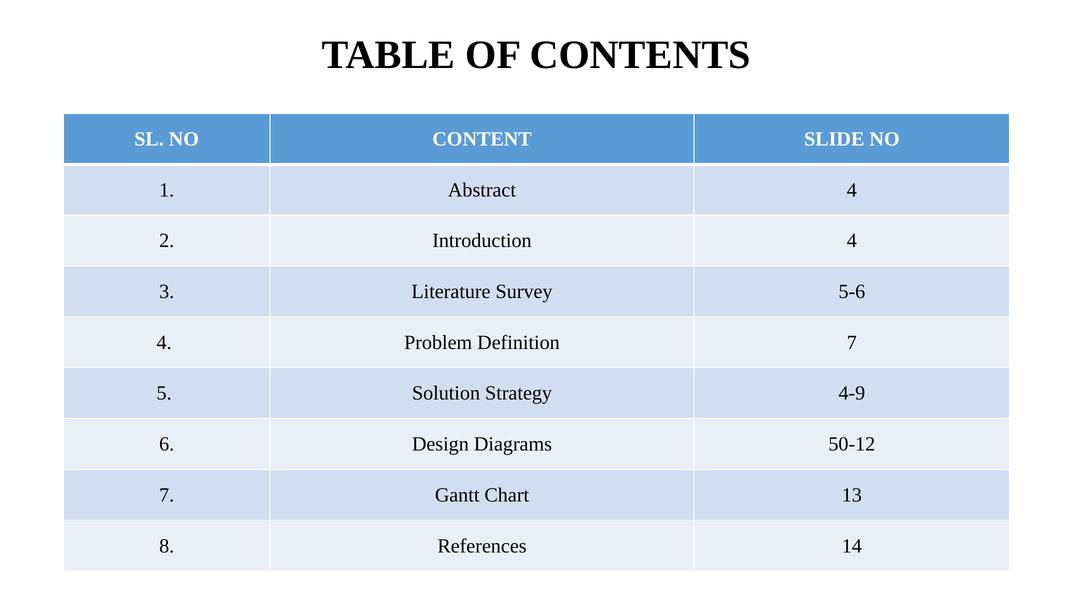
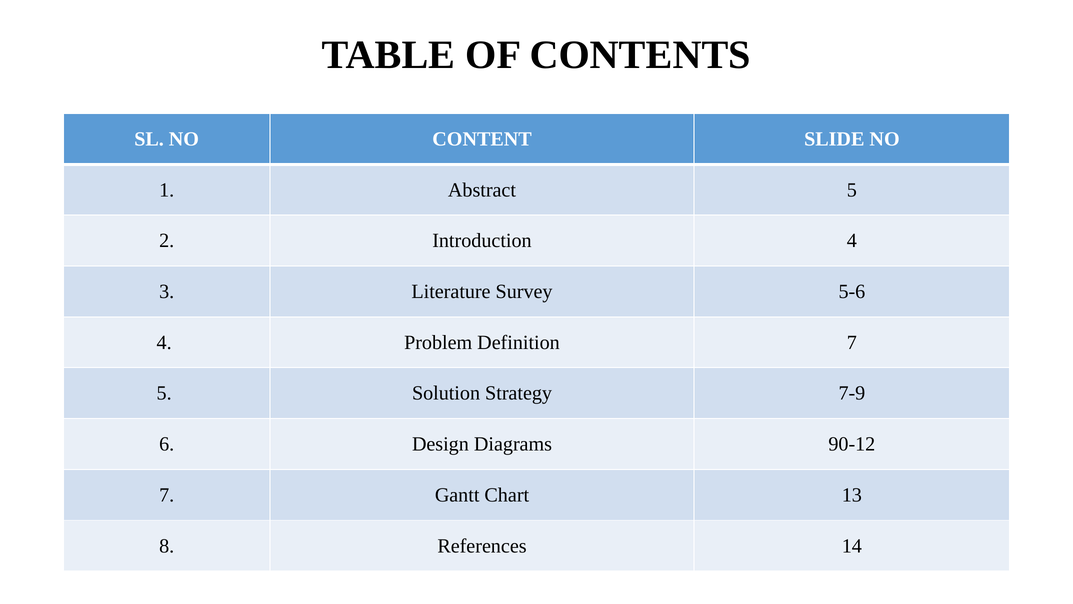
Abstract 4: 4 -> 5
4-9: 4-9 -> 7-9
50-12: 50-12 -> 90-12
